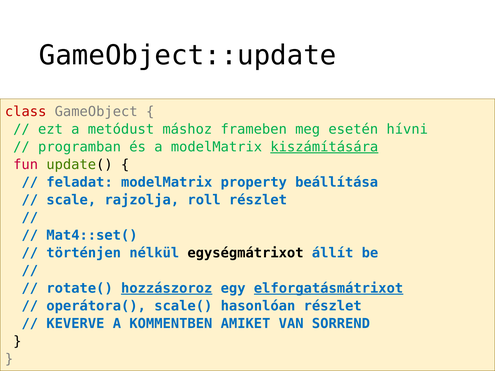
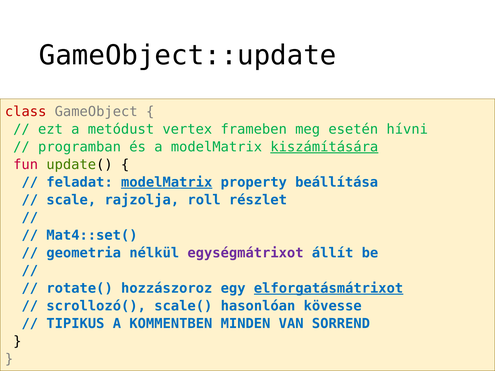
máshoz: máshoz -> vertex
modelMatrix at (167, 182) underline: none -> present
történjen: történjen -> geometria
egységmátrixot colour: black -> purple
hozzászoroz underline: present -> none
operátora(: operátora( -> scrollozó(
hasonlóan részlet: részlet -> kövesse
KEVERVE: KEVERVE -> TIPIKUS
AMIKET: AMIKET -> MINDEN
